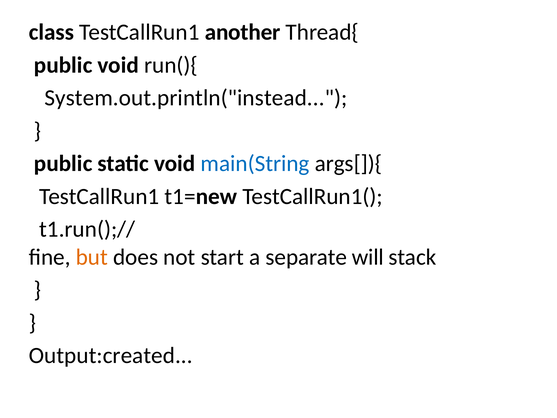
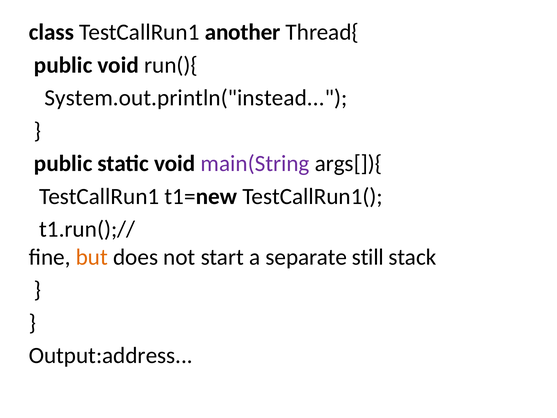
main(String colour: blue -> purple
will: will -> still
Output:created: Output:created -> Output:address
